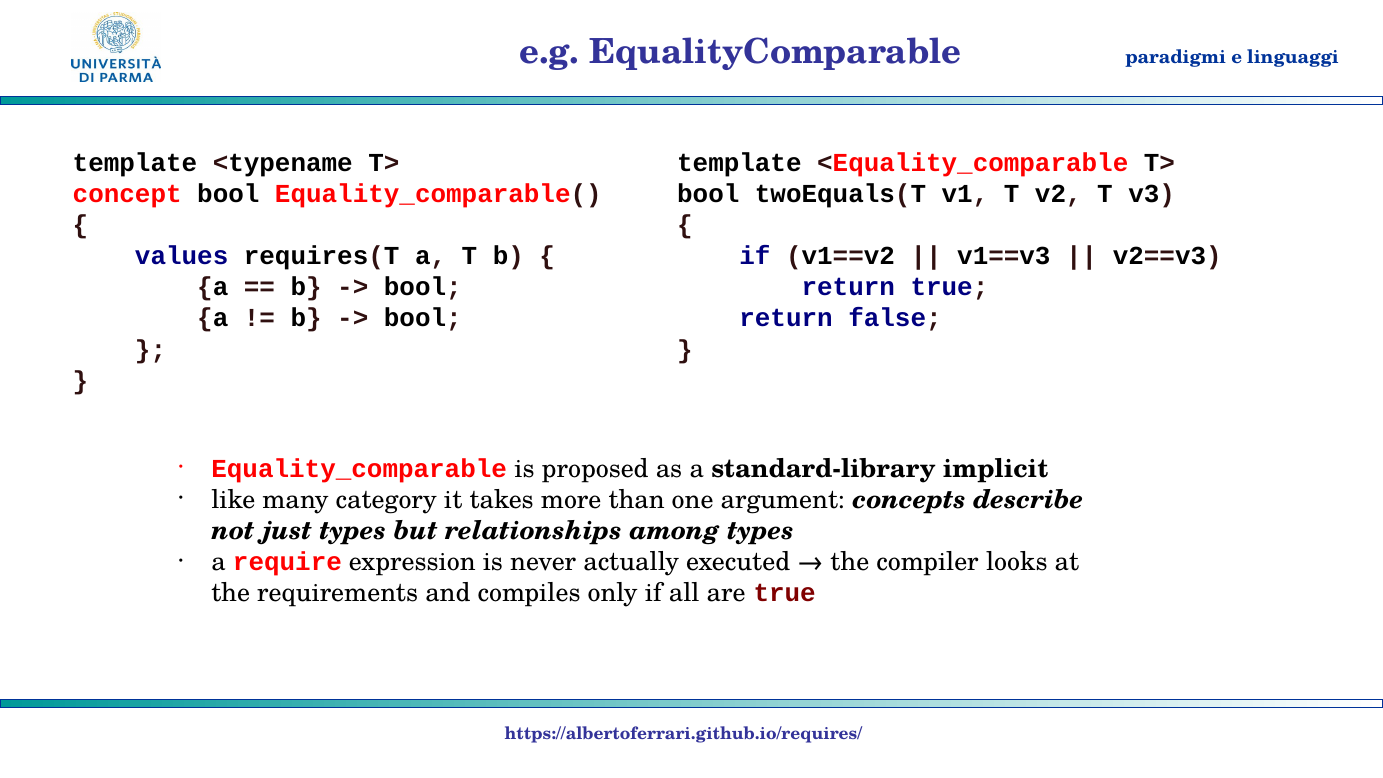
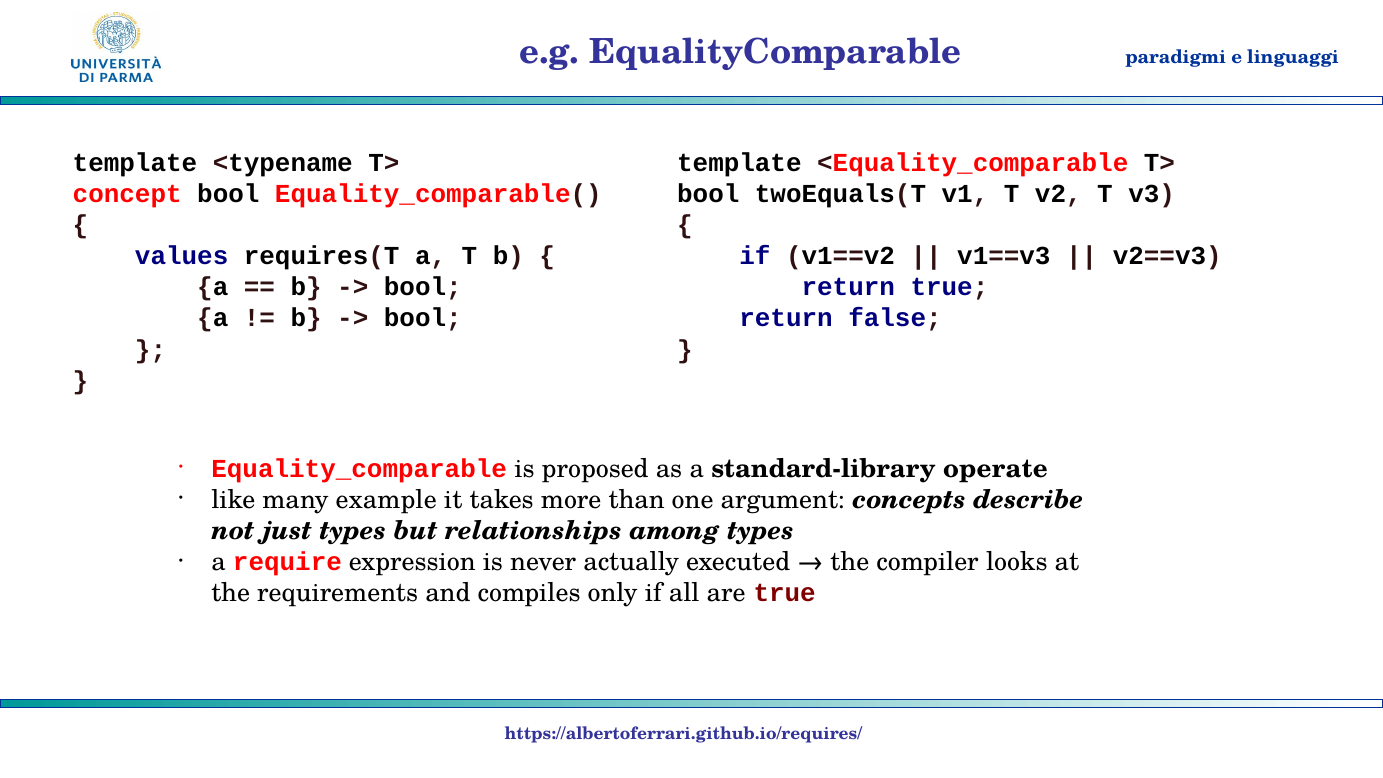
implicit: implicit -> operate
category: category -> example
